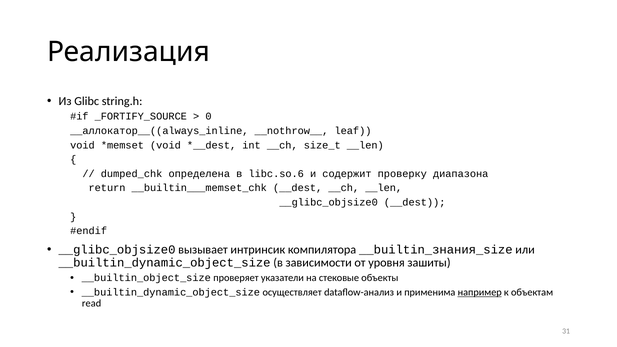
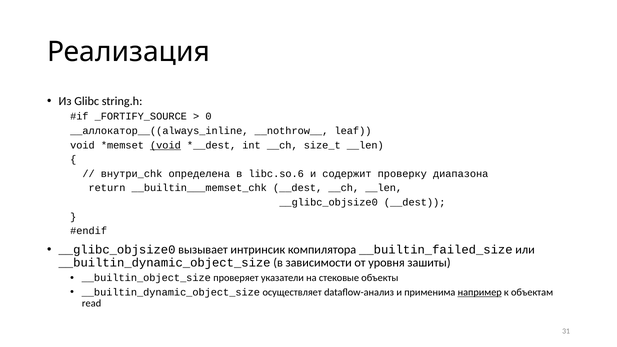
void at (165, 145) underline: none -> present
dumped_chk: dumped_chk -> внутри_chk
__builtin_знания_size: __builtin_знания_size -> __builtin_failed_size
